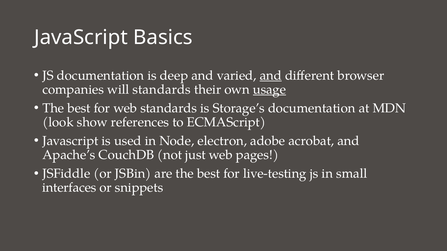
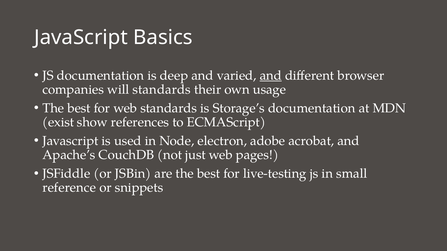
usage underline: present -> none
look: look -> exist
interfaces: interfaces -> reference
